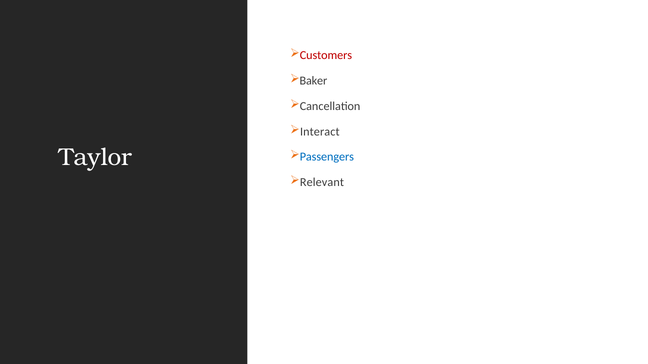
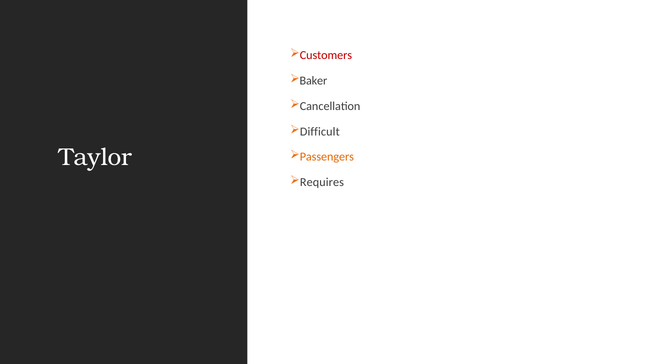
Interact: Interact -> Difficult
Passengers colour: blue -> orange
Relevant: Relevant -> Requires
